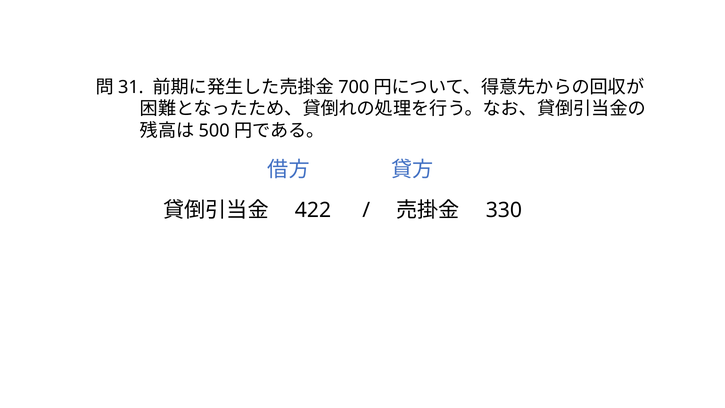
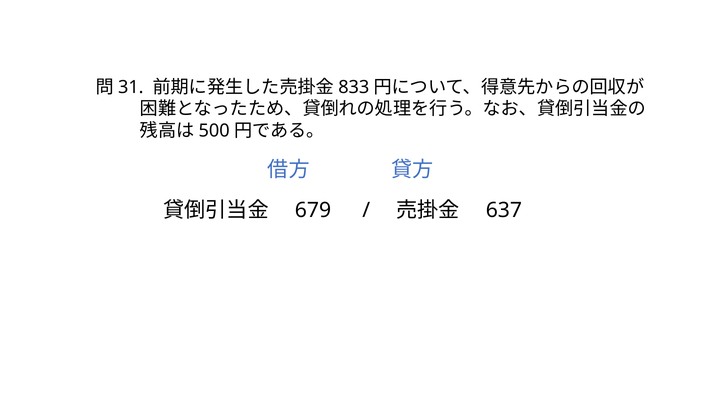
700: 700 -> 833
422: 422 -> 679
330: 330 -> 637
